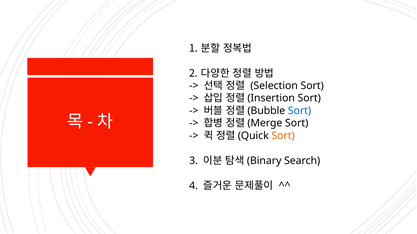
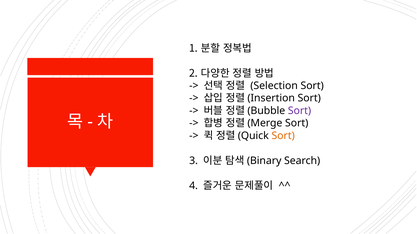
Sort at (299, 111) colour: blue -> purple
